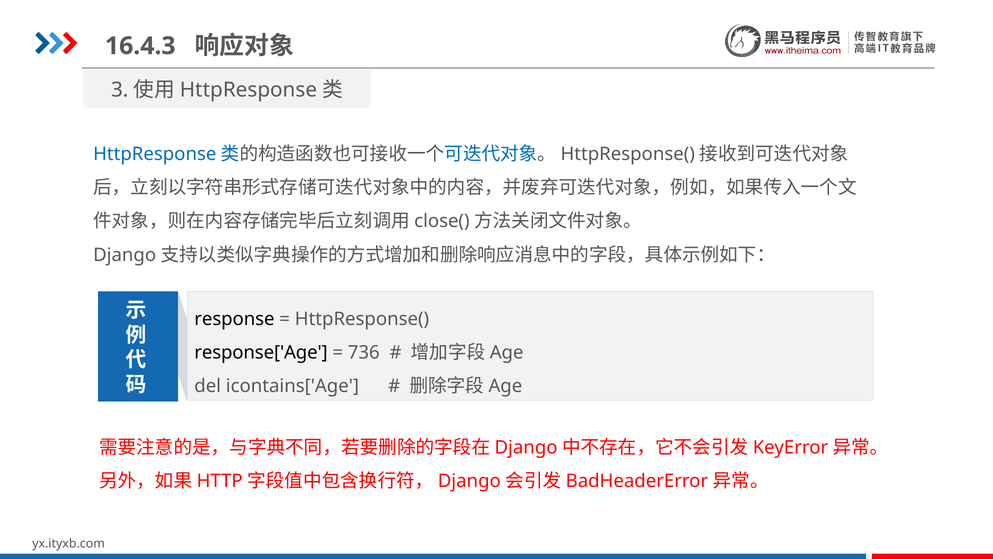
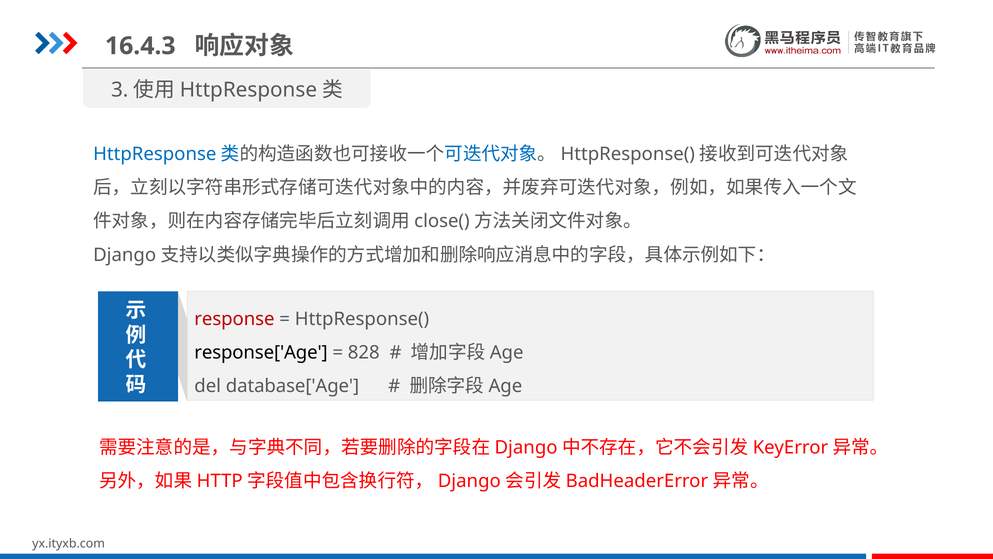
response colour: black -> red
736: 736 -> 828
icontains['Age: icontains['Age -> database['Age
